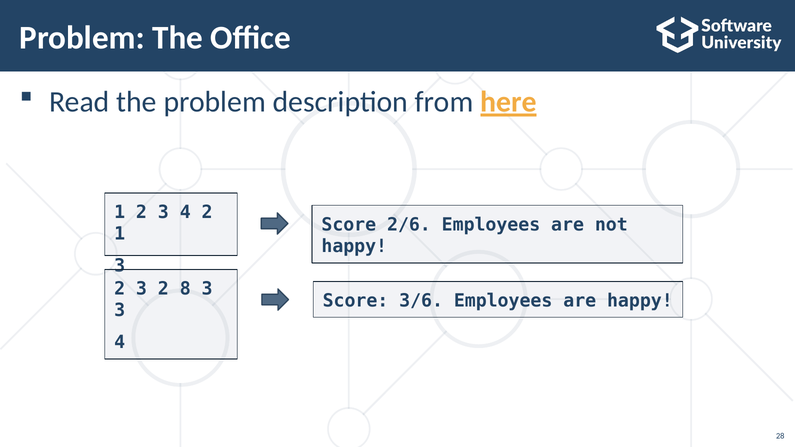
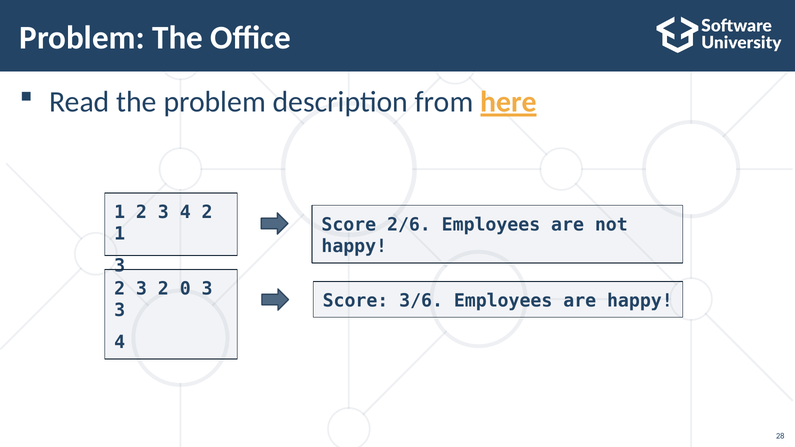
8: 8 -> 0
